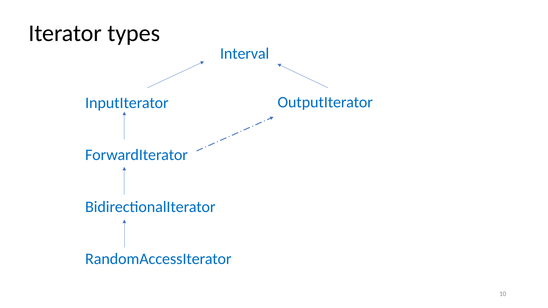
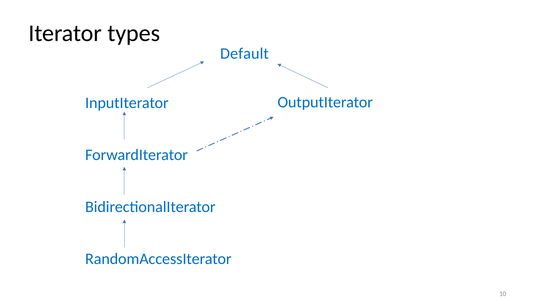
Interval: Interval -> Default
